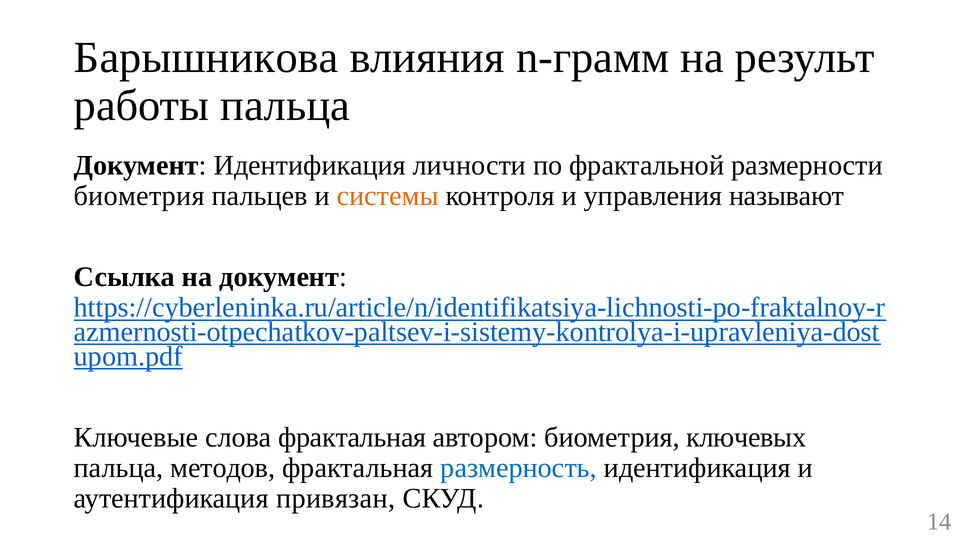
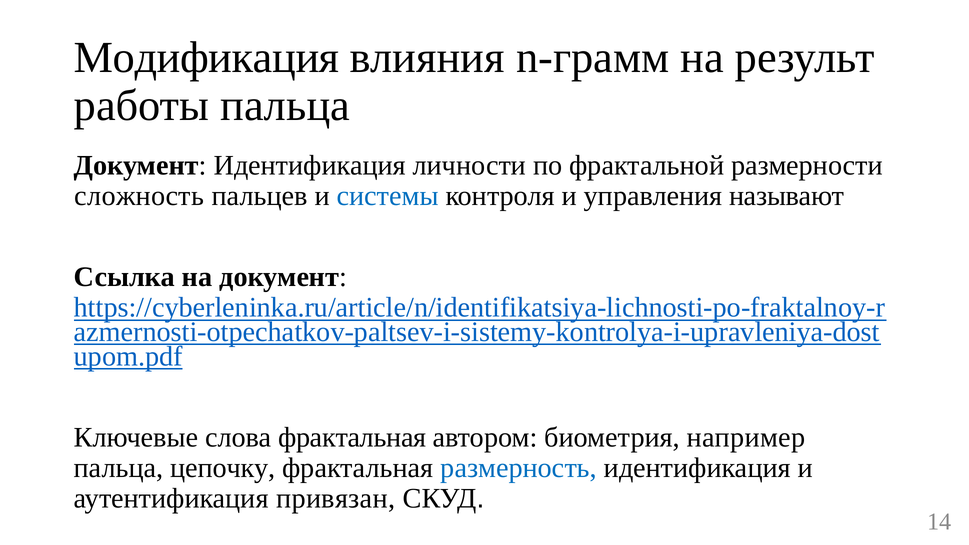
Барышникова: Барышникова -> Модификация
биометрия at (139, 196): биометрия -> сложность
системы colour: orange -> blue
ключевых: ключевых -> например
методов: методов -> цепочку
